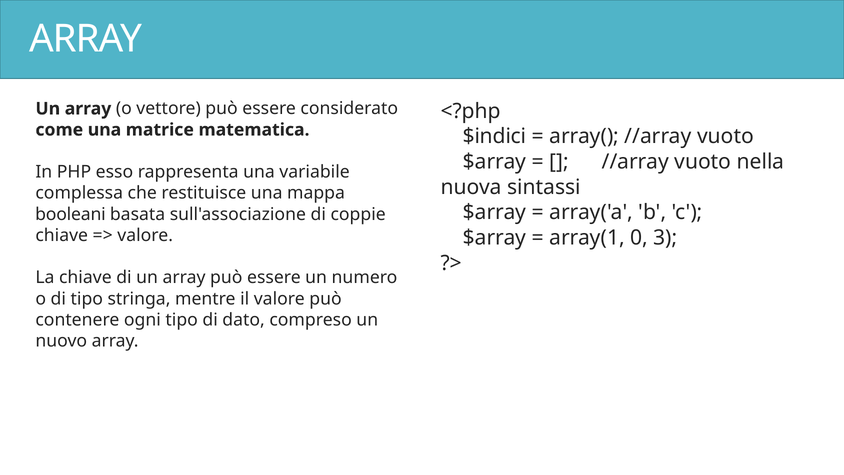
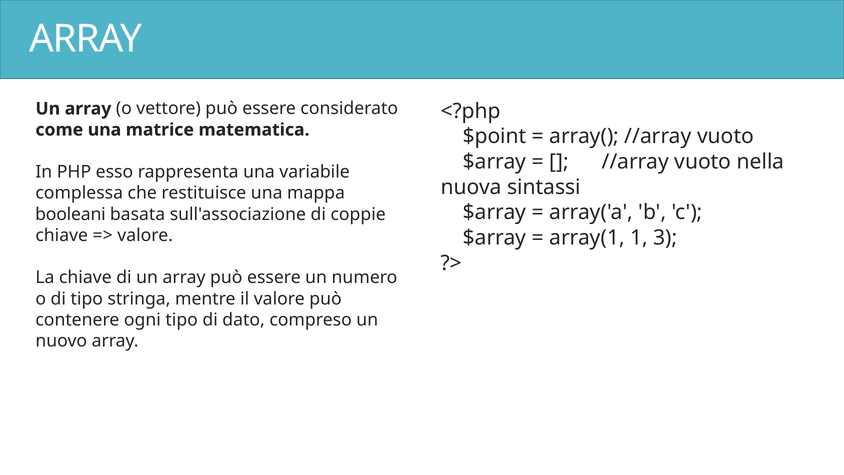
$indici: $indici -> $point
0: 0 -> 1
